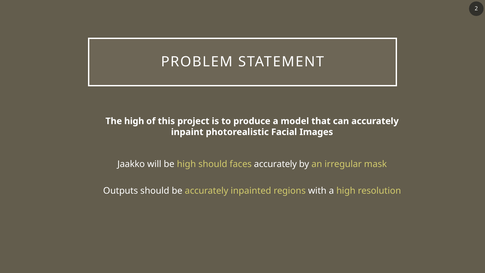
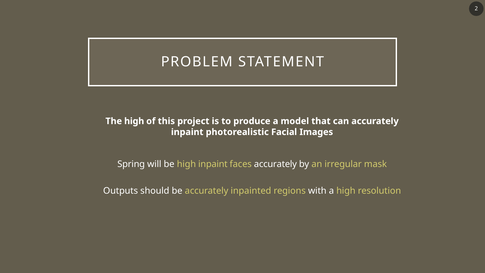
Jaakko: Jaakko -> Spring
high should: should -> inpaint
